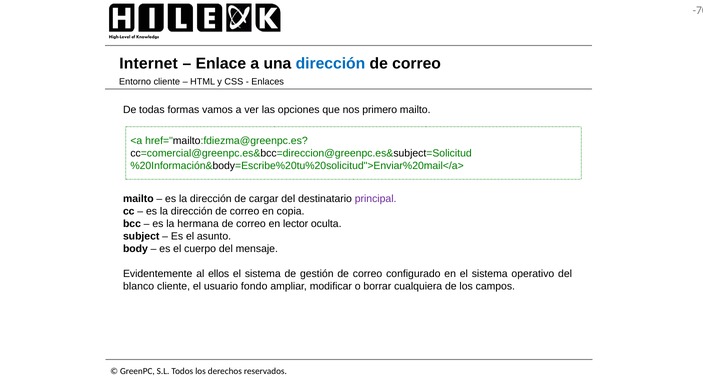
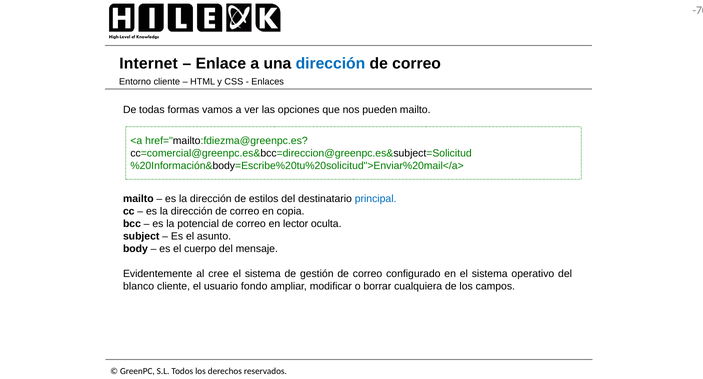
primero: primero -> pueden
cargar: cargar -> estilos
principal colour: purple -> blue
hermana: hermana -> potencial
ellos: ellos -> cree
